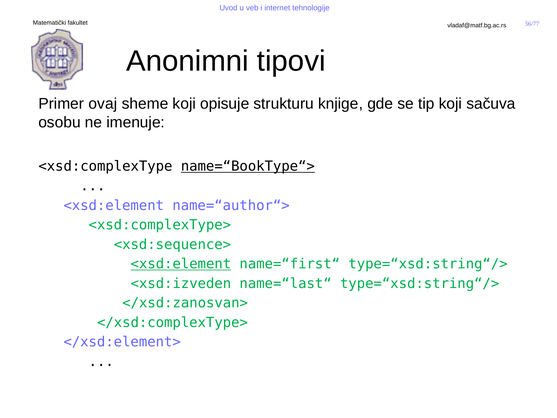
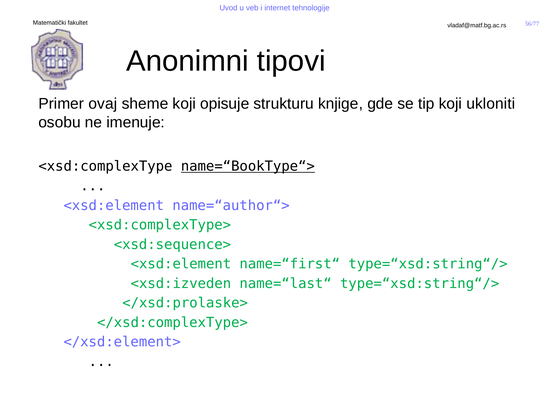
sačuva: sačuva -> ukloniti
<xsd:element at (181, 264) underline: present -> none
</xsd:zanosvan>: </xsd:zanosvan> -> </xsd:prolaske>
